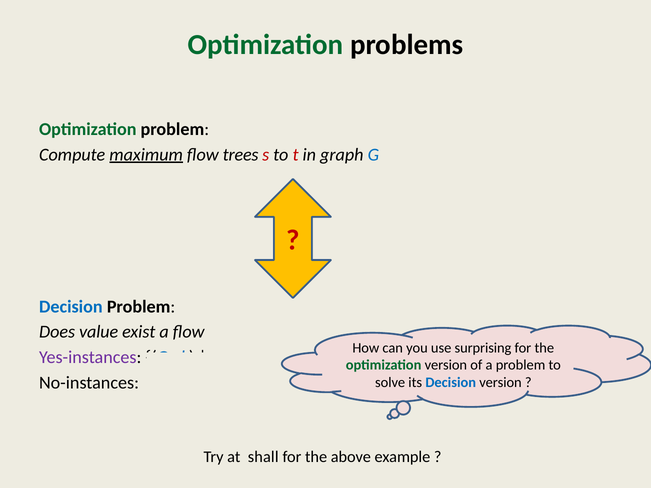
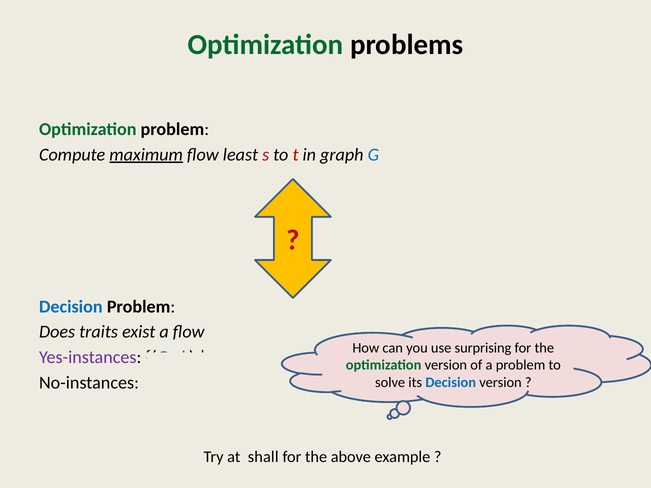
trees: trees -> least
Does value: value -> traits
